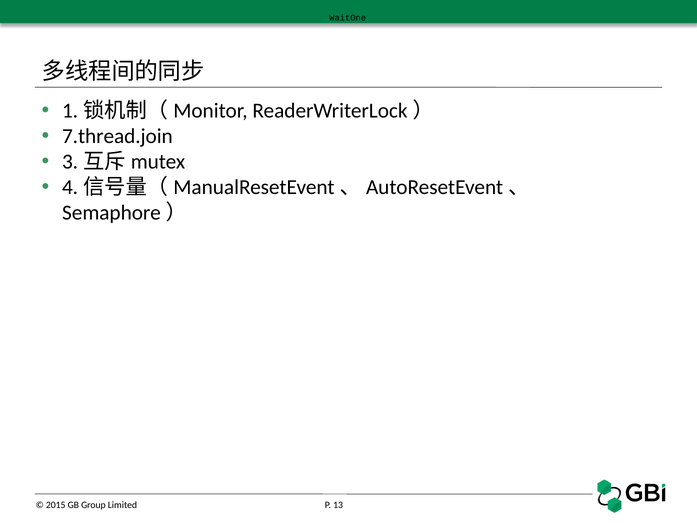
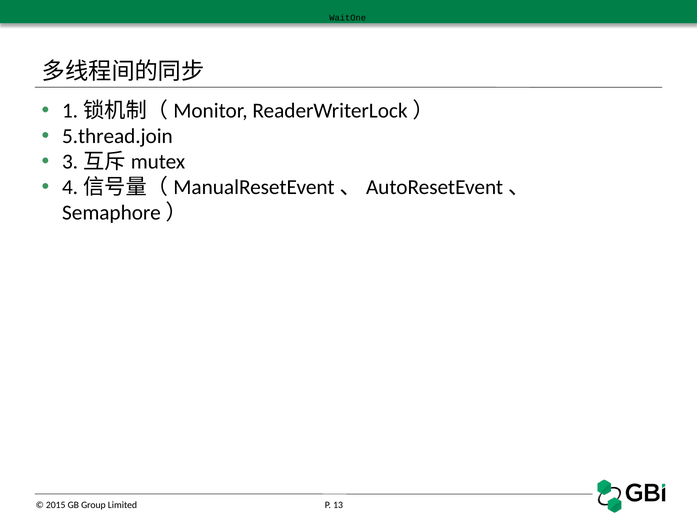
7.thread.join: 7.thread.join -> 5.thread.join
